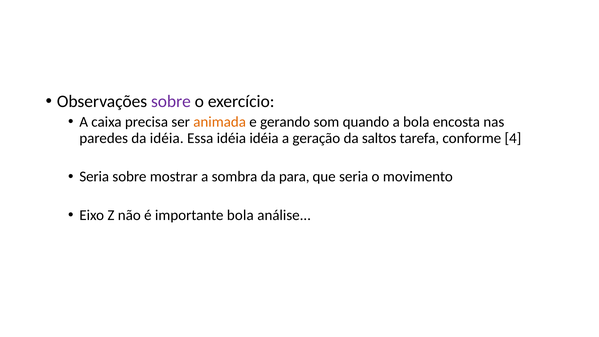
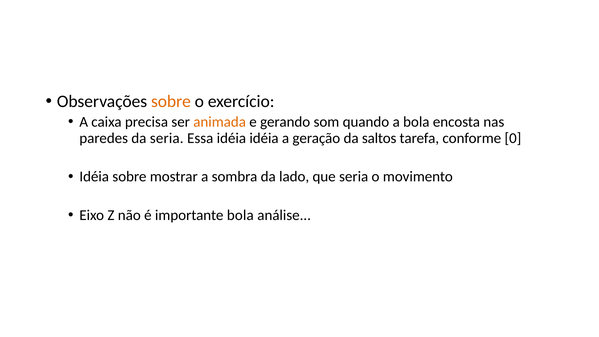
sobre at (171, 101) colour: purple -> orange
da idéia: idéia -> seria
4: 4 -> 0
Seria at (94, 177): Seria -> Idéia
para: para -> lado
